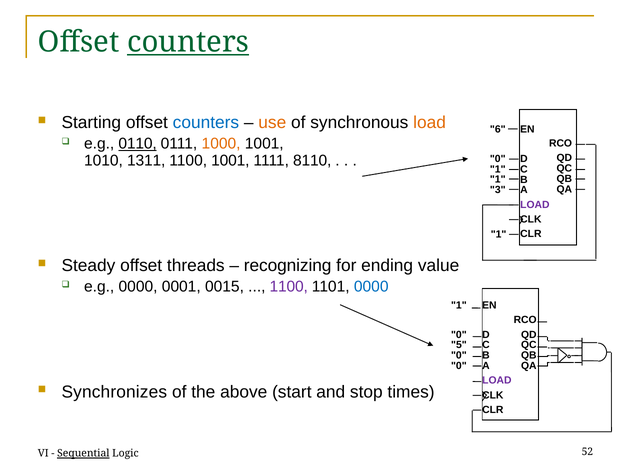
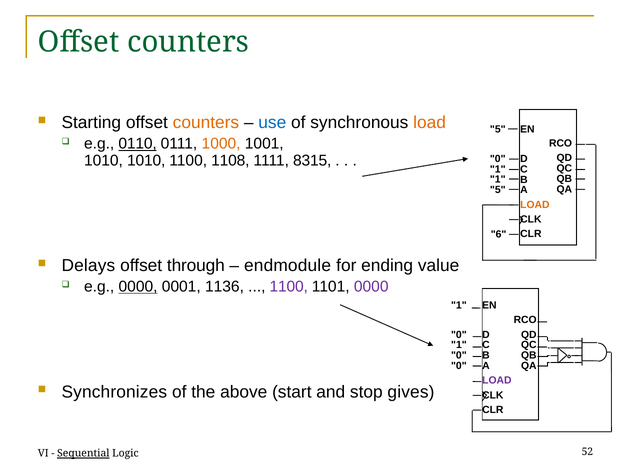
counters at (188, 42) underline: present -> none
counters at (206, 123) colour: blue -> orange
use colour: orange -> blue
6 at (498, 129): 6 -> 5
1010 1311: 1311 -> 1010
1100 1001: 1001 -> 1108
8110: 8110 -> 8315
3 at (498, 190): 3 -> 5
LOAD at (535, 205) colour: purple -> orange
1 at (499, 234): 1 -> 6
Steady: Steady -> Delays
threads: threads -> through
recognizing: recognizing -> endmodule
0000 at (138, 286) underline: none -> present
0015: 0015 -> 1136
0000 at (371, 286) colour: blue -> purple
5 at (459, 345): 5 -> 1
times: times -> gives
